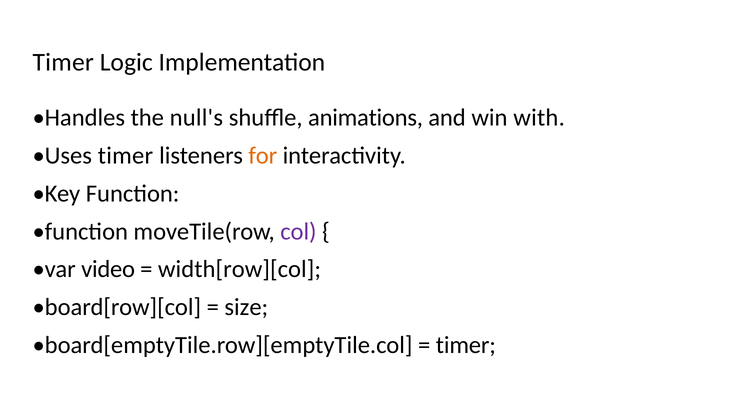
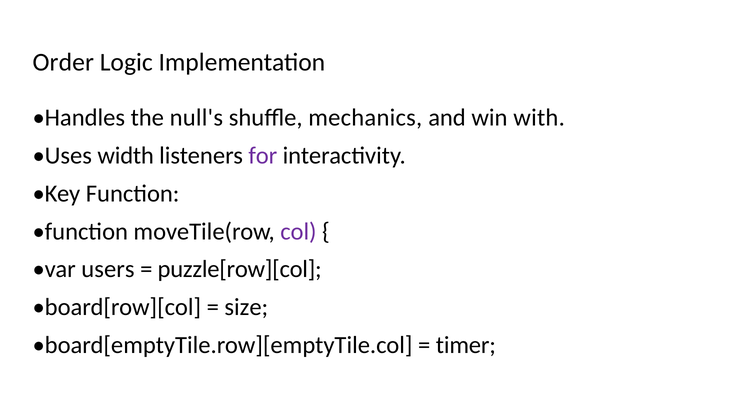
Timer at (63, 62): Timer -> Order
animations: animations -> mechanics
Uses timer: timer -> width
for colour: orange -> purple
video: video -> users
width[row][col: width[row][col -> puzzle[row][col
